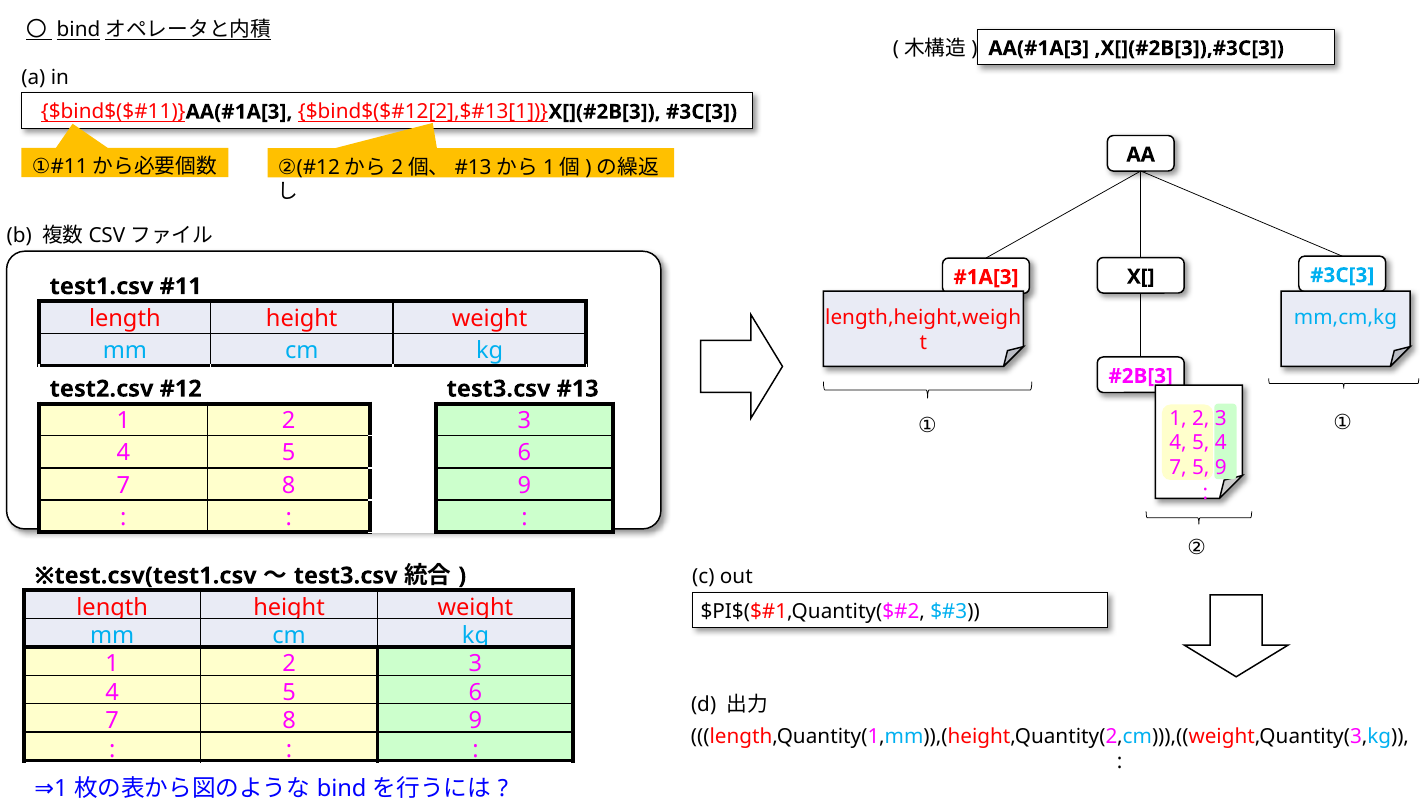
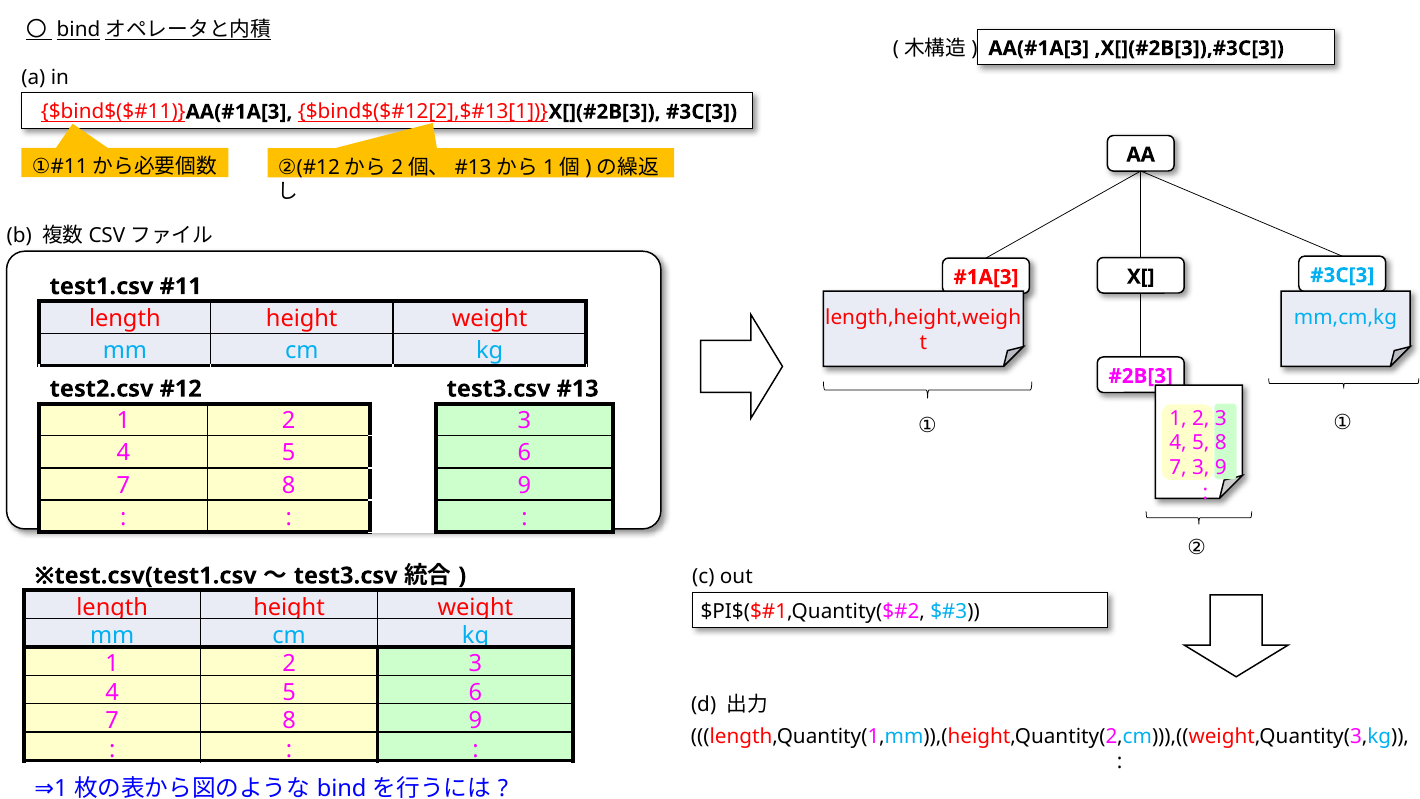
5 4: 4 -> 8
7 5: 5 -> 3
